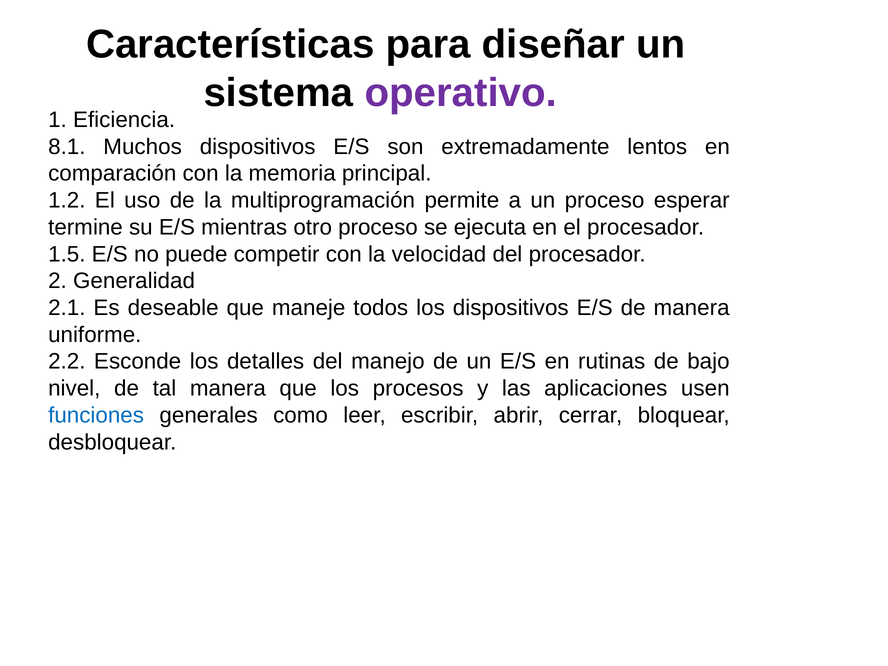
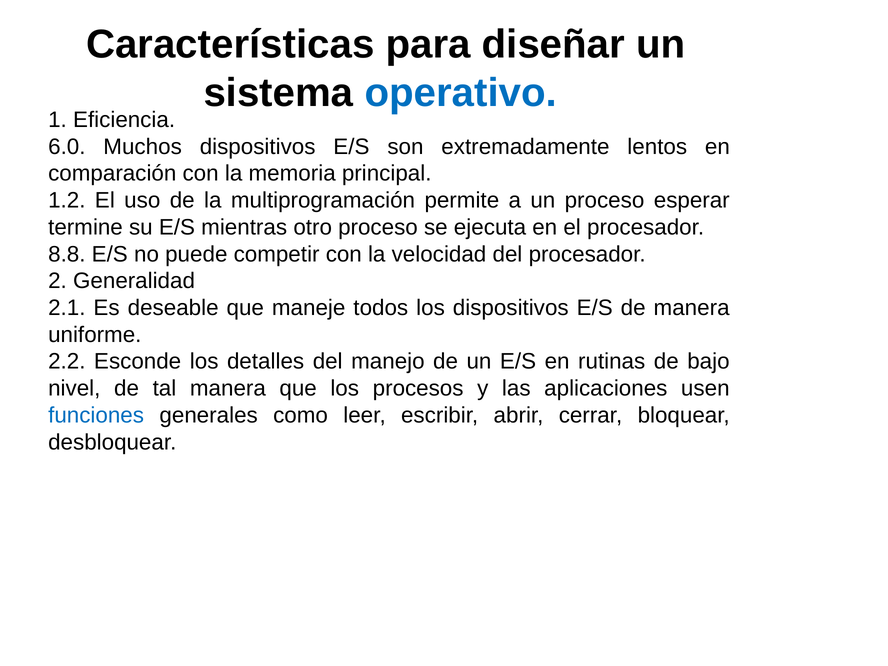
operativo colour: purple -> blue
8.1: 8.1 -> 6.0
1.5: 1.5 -> 8.8
